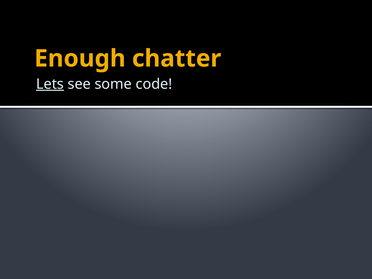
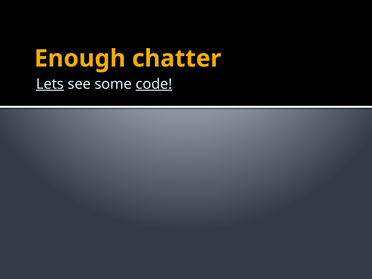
code underline: none -> present
